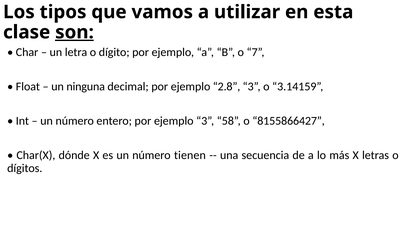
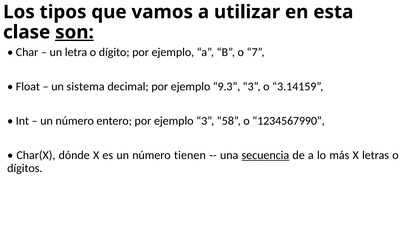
ninguna: ninguna -> sistema
2.8: 2.8 -> 9.3
8155866427: 8155866427 -> 1234567990
secuencia underline: none -> present
